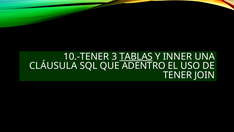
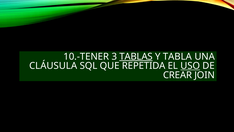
INNER: INNER -> TABLA
ADENTRO: ADENTRO -> REPETIDA
USO underline: none -> present
TENER: TENER -> CREAR
